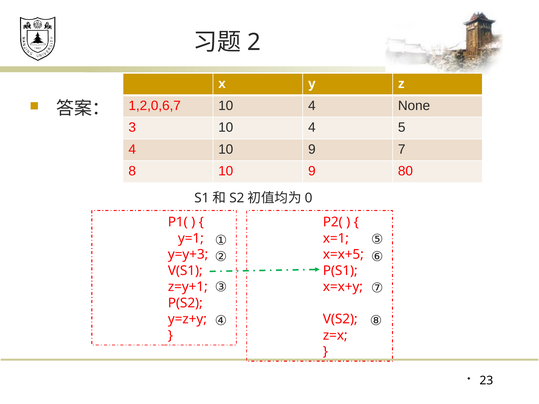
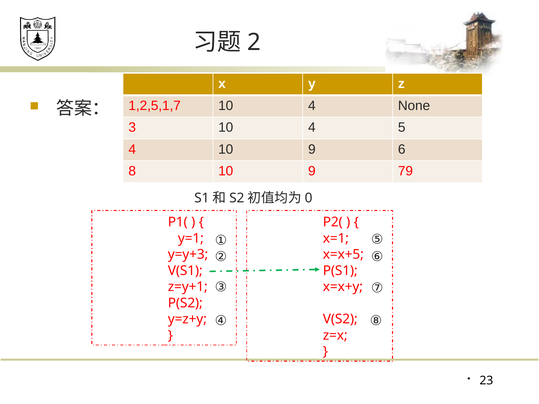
1,2,0,6,7: 1,2,0,6,7 -> 1,2,5,1,7
7: 7 -> 6
80: 80 -> 79
